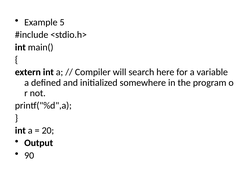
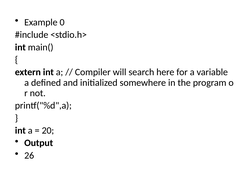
5: 5 -> 0
90: 90 -> 26
